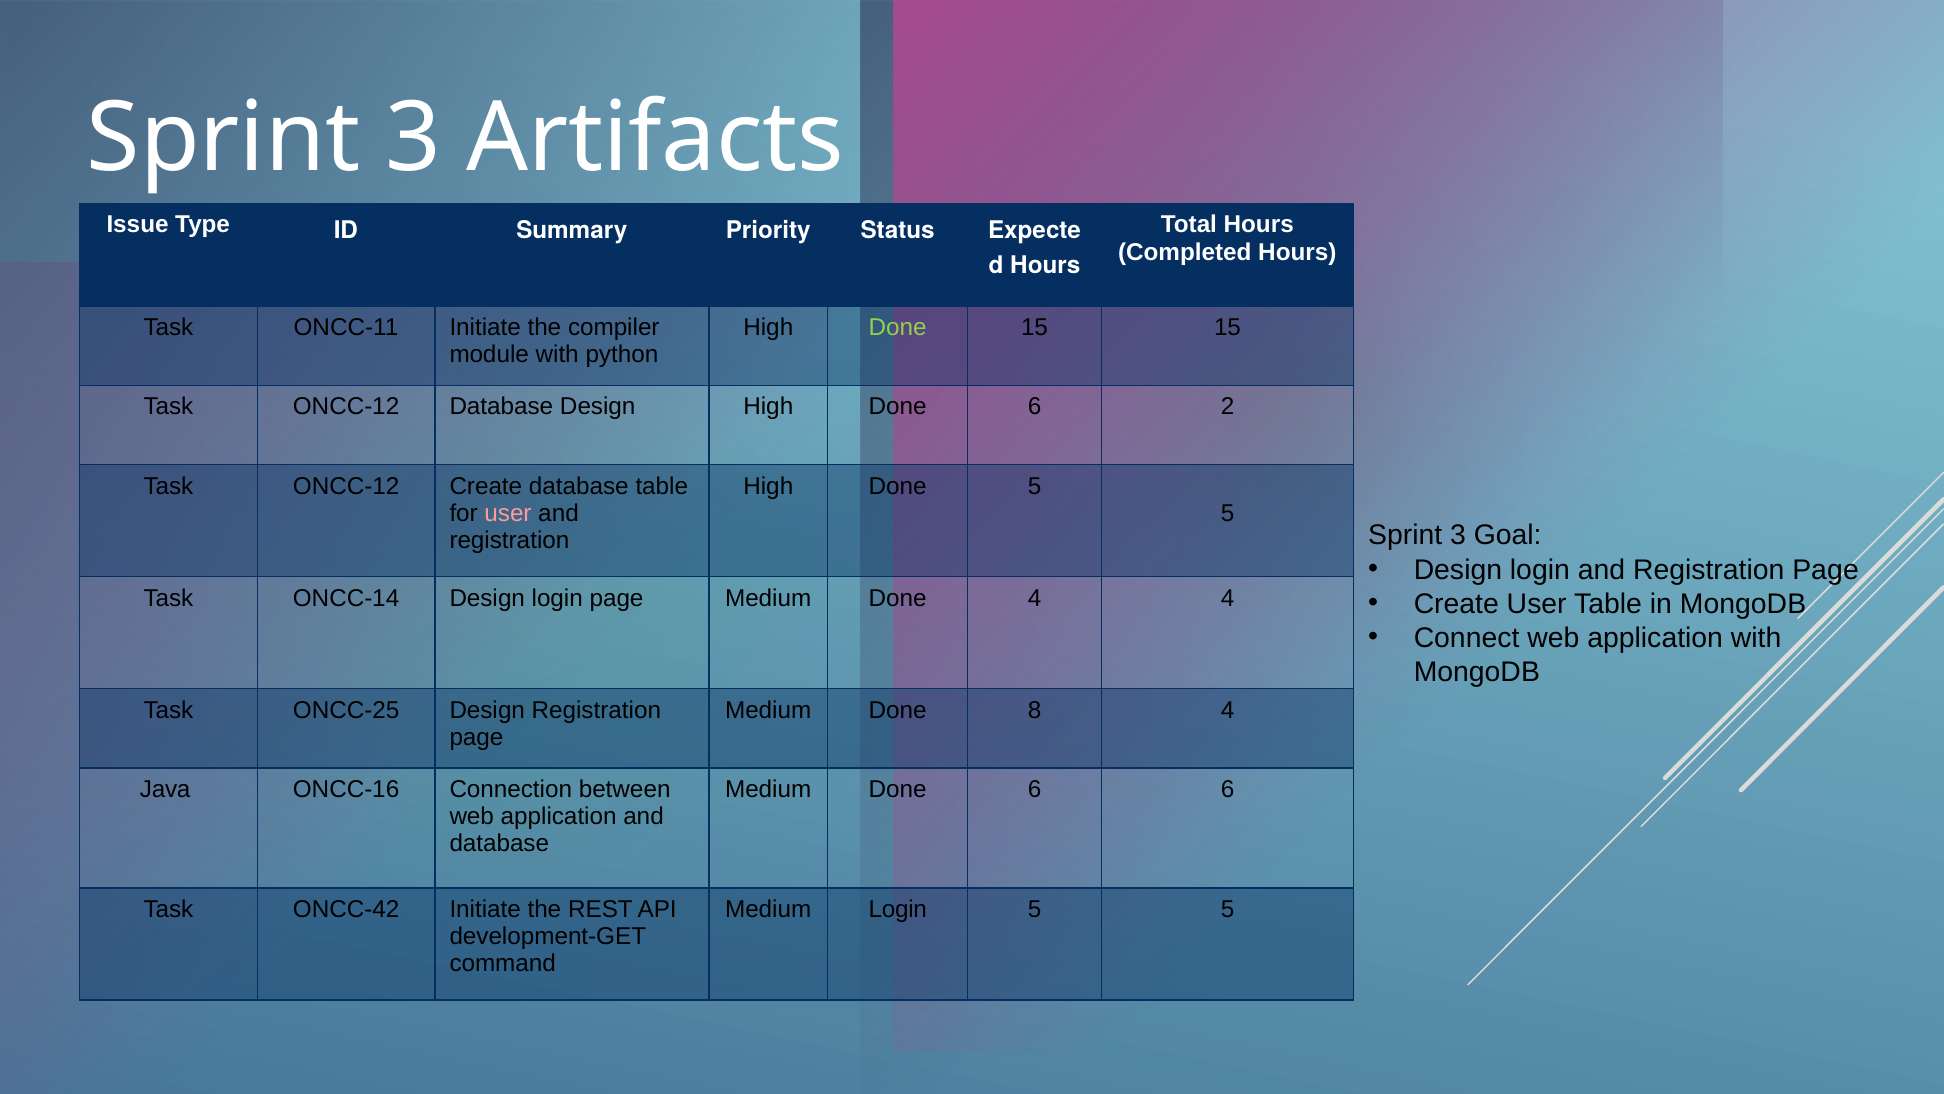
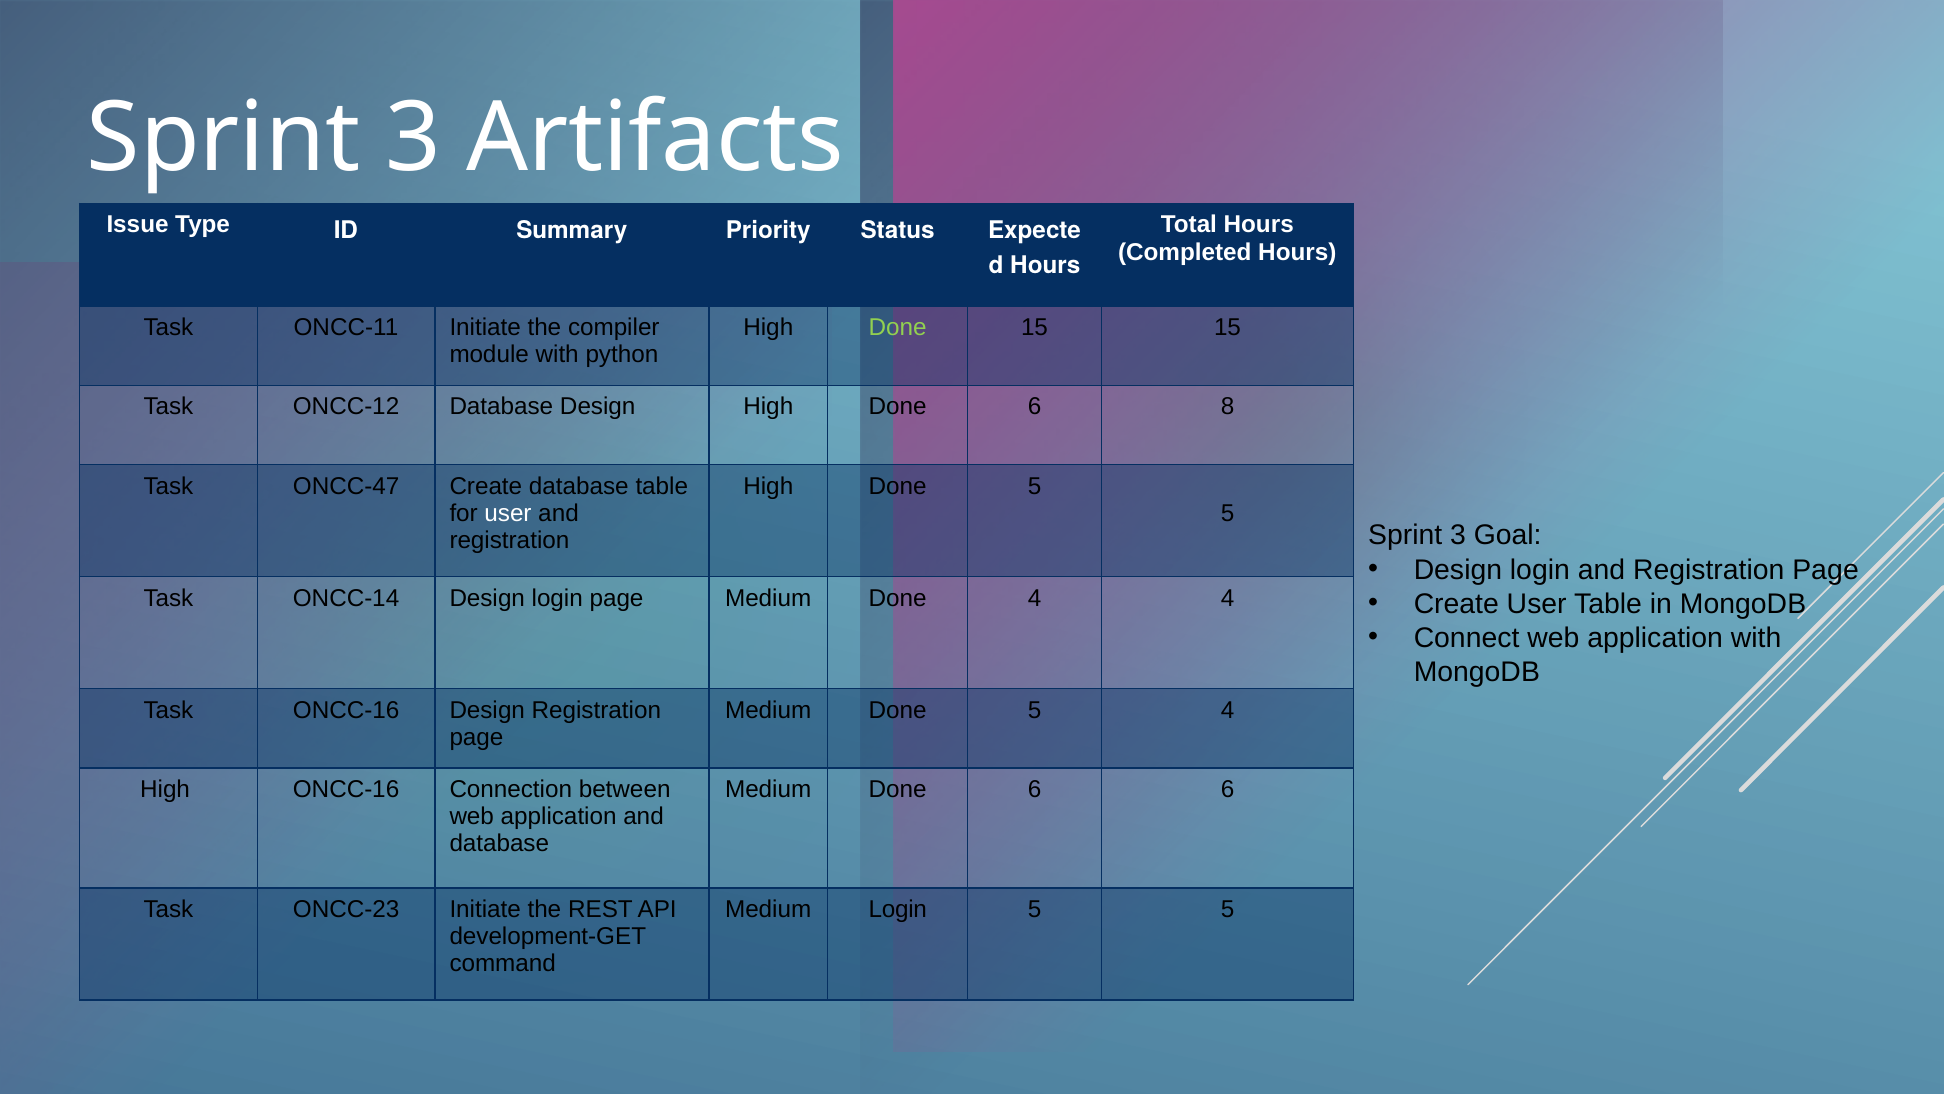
2: 2 -> 8
ONCC-12 at (346, 486): ONCC-12 -> ONCC-47
user at (508, 513) colour: pink -> white
Task ONCC-25: ONCC-25 -> ONCC-16
Medium Done 8: 8 -> 5
Java at (165, 789): Java -> High
ONCC-42: ONCC-42 -> ONCC-23
